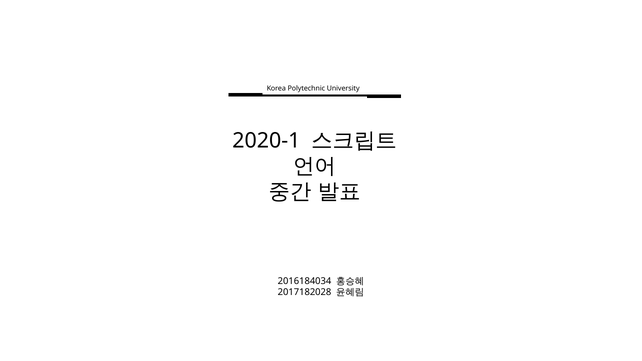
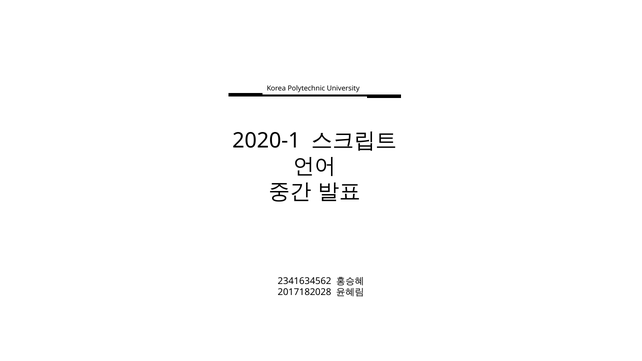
2016184034: 2016184034 -> 2341634562
